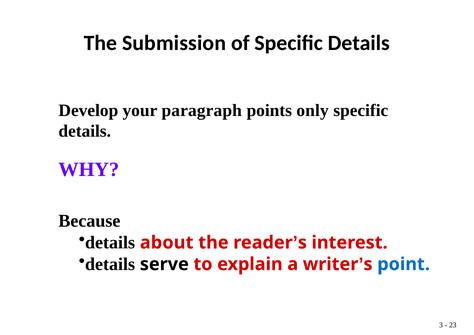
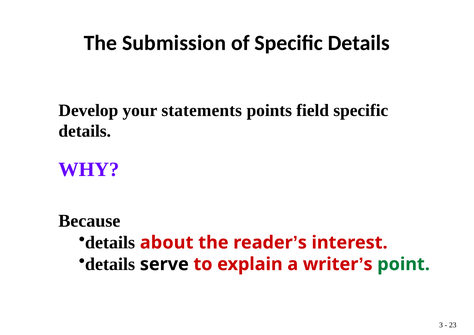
paragraph: paragraph -> statements
only: only -> field
point colour: blue -> green
